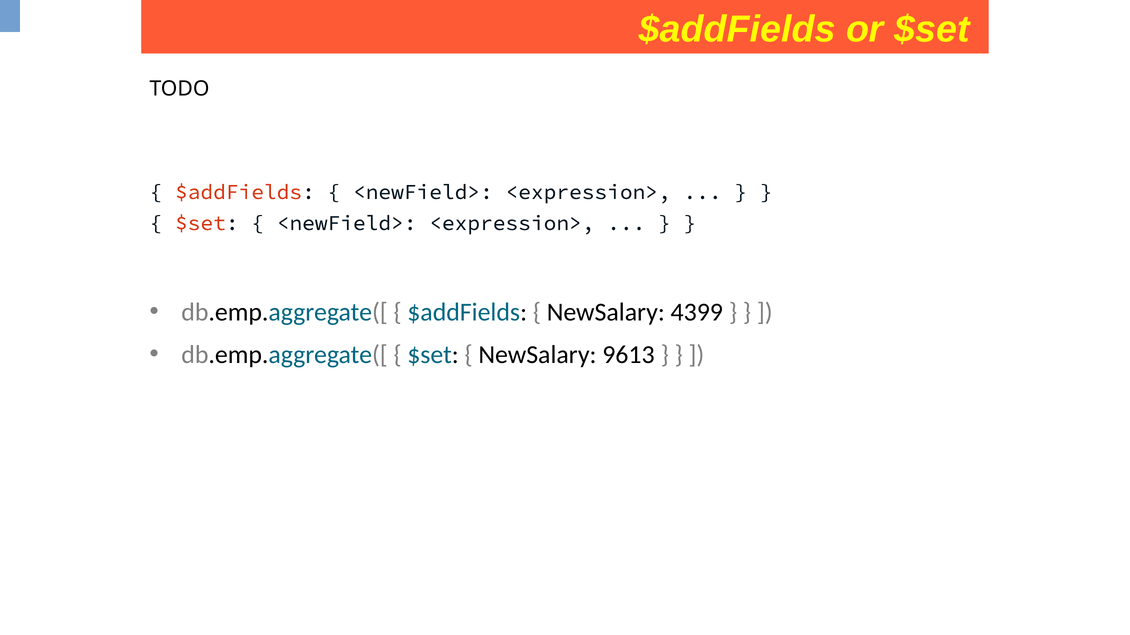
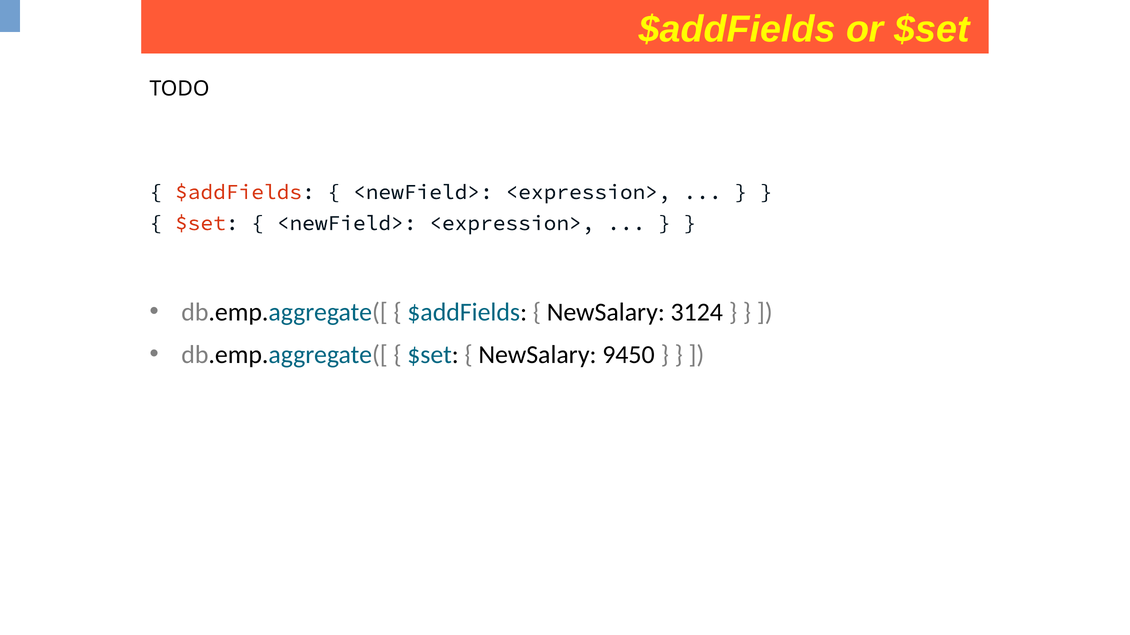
4399: 4399 -> 3124
9613: 9613 -> 9450
